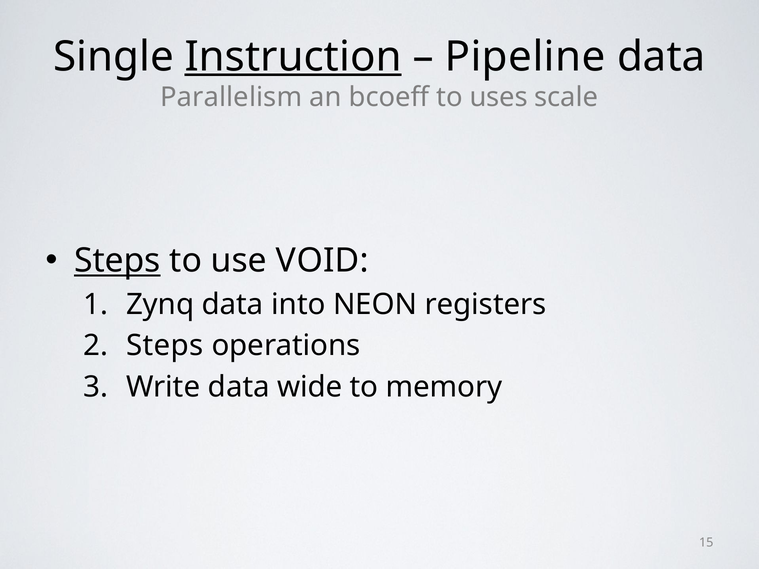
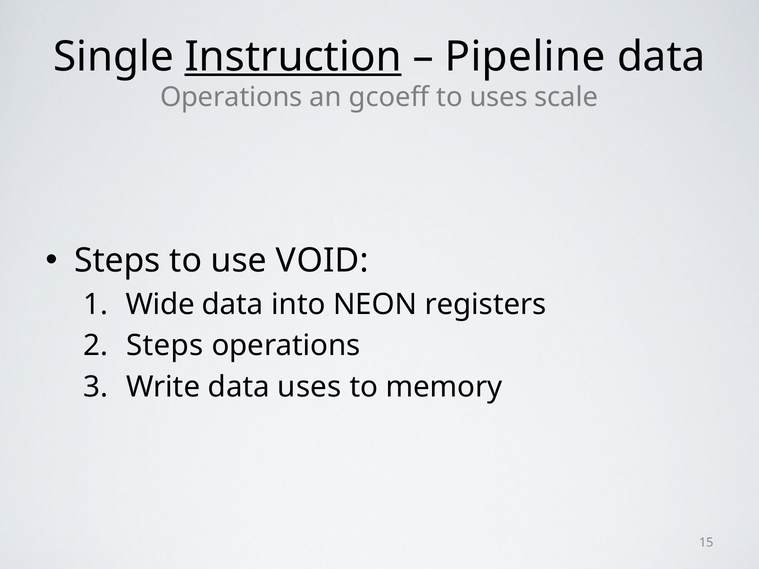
Parallelism at (231, 97): Parallelism -> Operations
bcoeff: bcoeff -> gcoeff
Steps at (117, 261) underline: present -> none
Zynq: Zynq -> Wide
data wide: wide -> uses
